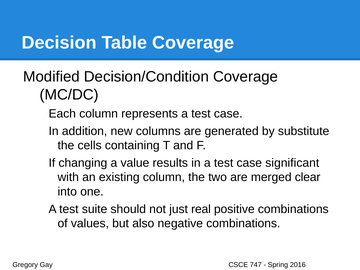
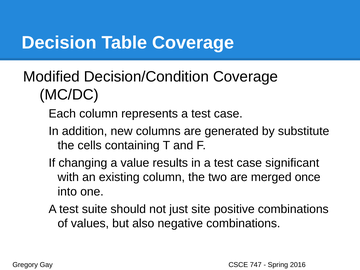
clear: clear -> once
real: real -> site
